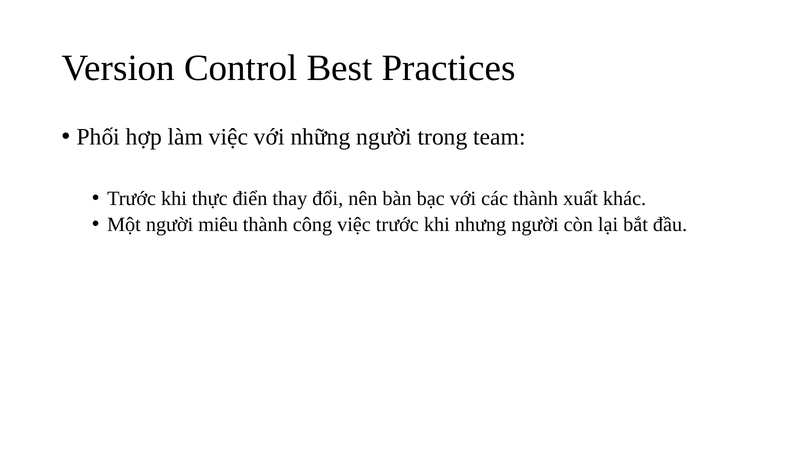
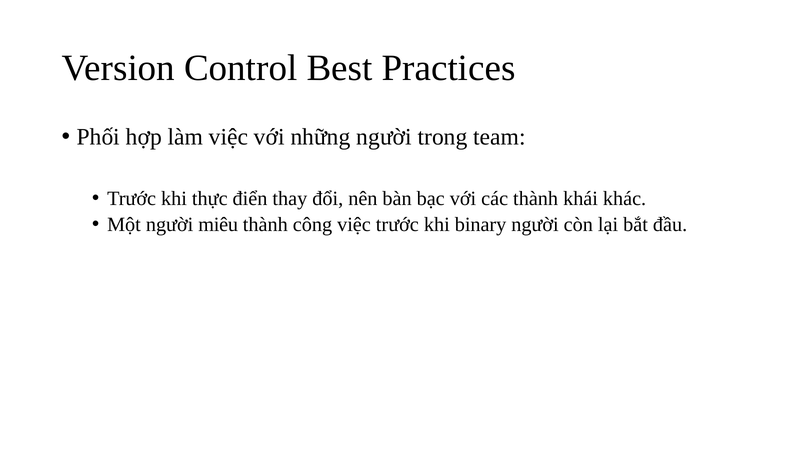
xuất: xuất -> khái
nhưng: nhưng -> binary
